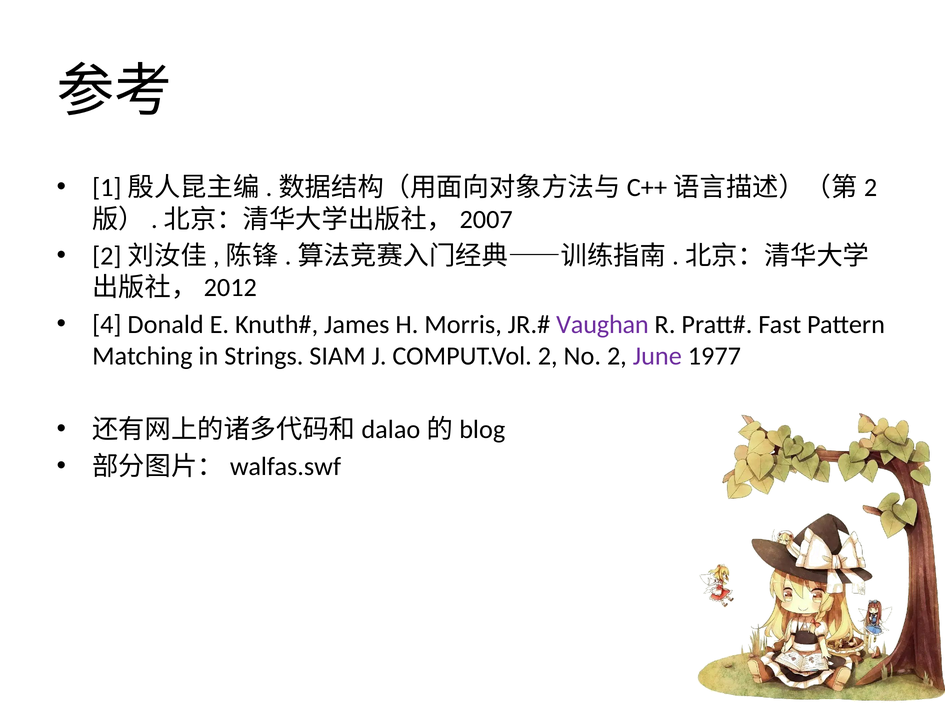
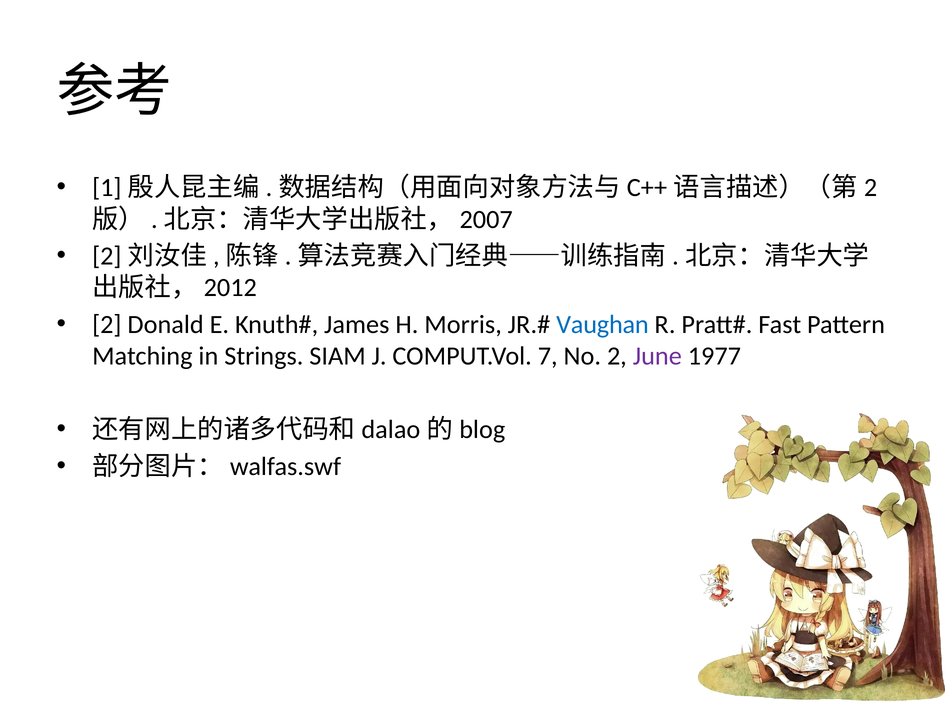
4 at (107, 324): 4 -> 2
Vaughan colour: purple -> blue
COMPUT.Vol 2: 2 -> 7
